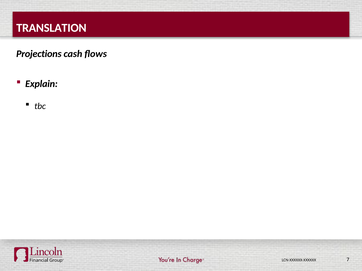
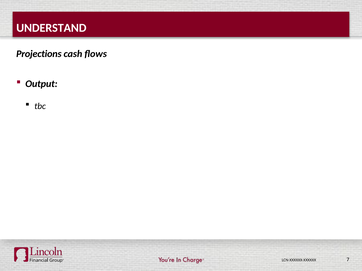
TRANSLATION: TRANSLATION -> UNDERSTAND
Explain: Explain -> Output
